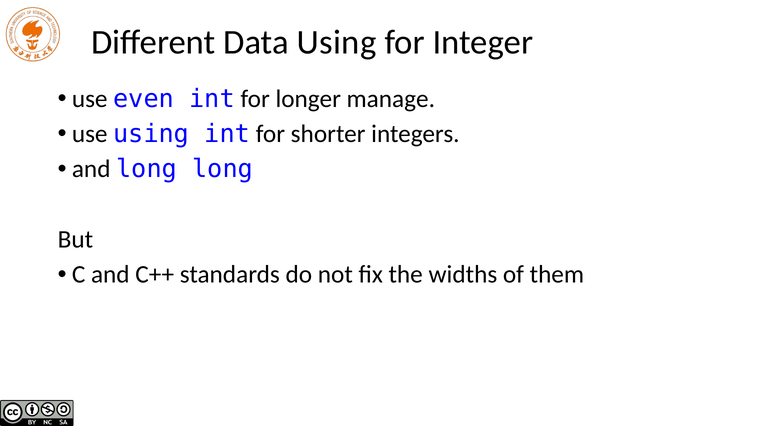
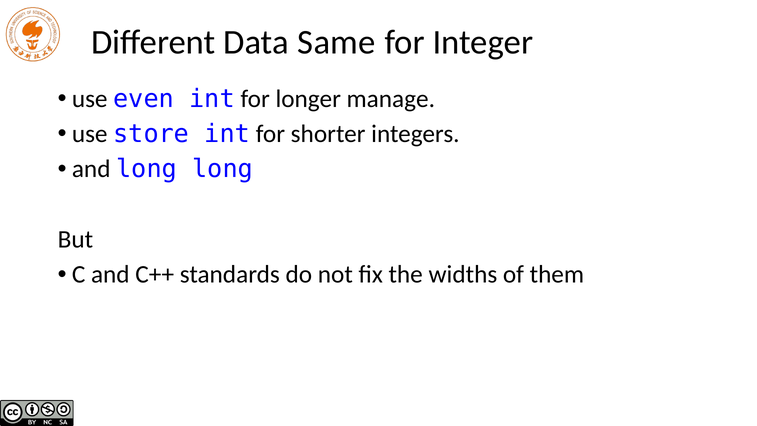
Data Using: Using -> Same
use using: using -> store
